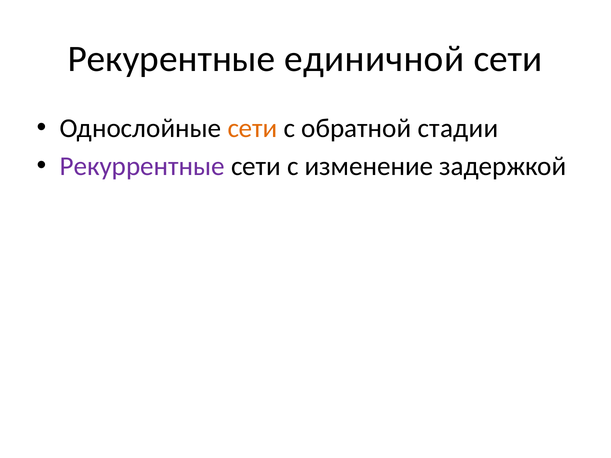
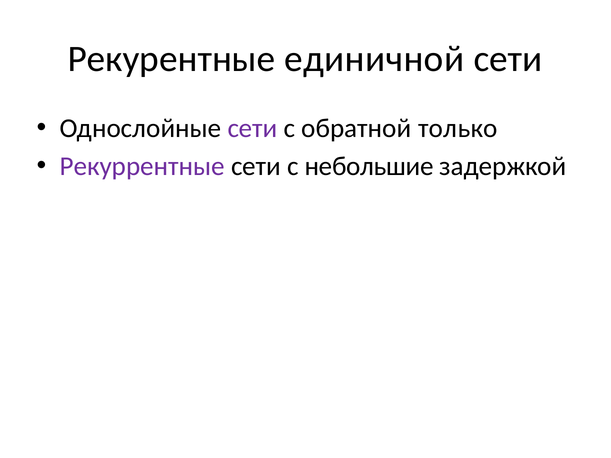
сети at (253, 128) colour: orange -> purple
стадии: стадии -> только
изменение: изменение -> небольшие
